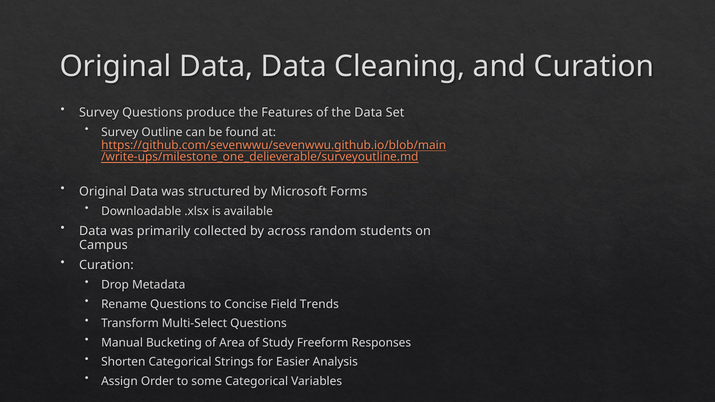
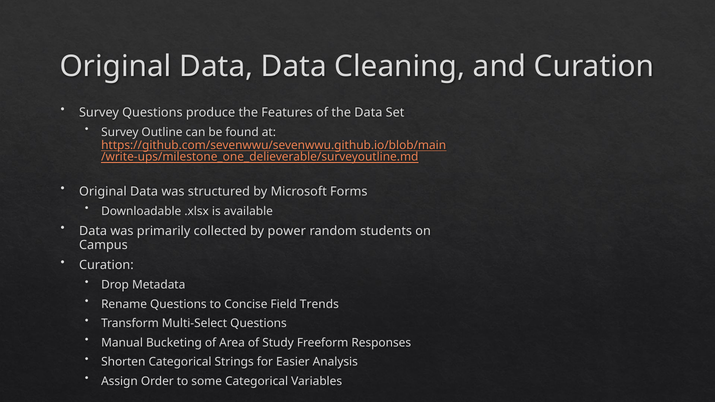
across: across -> power
